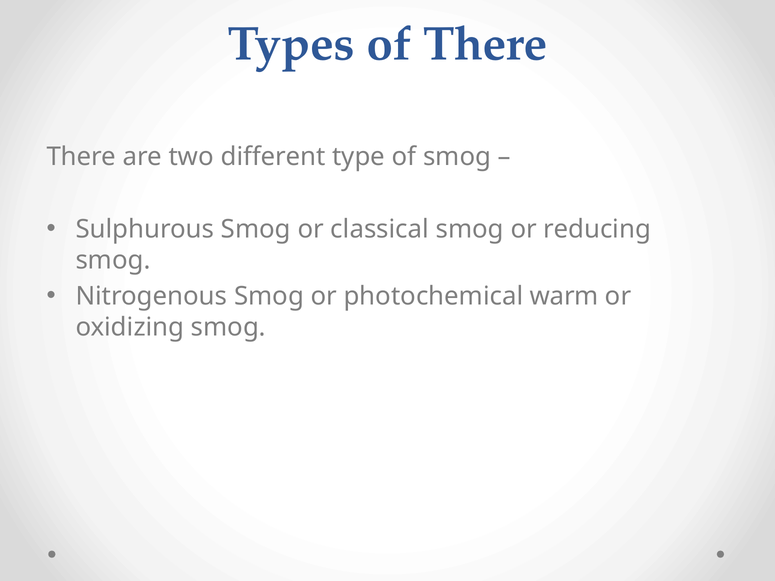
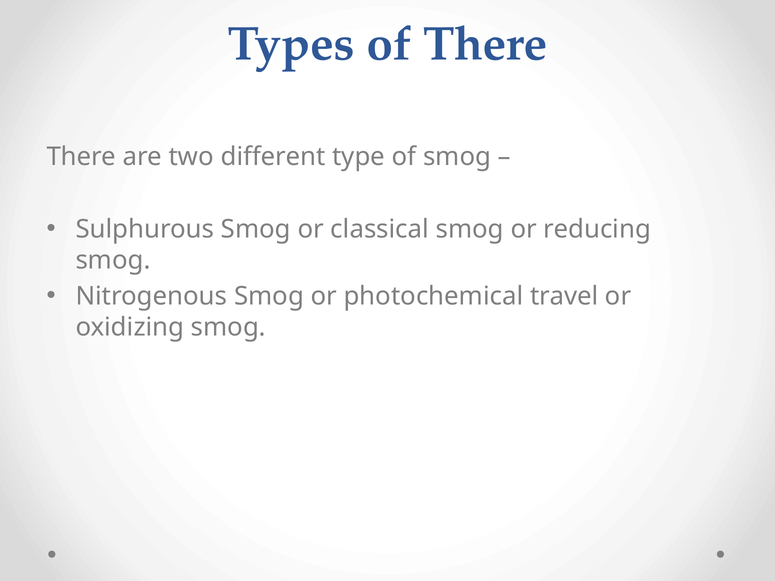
warm: warm -> travel
